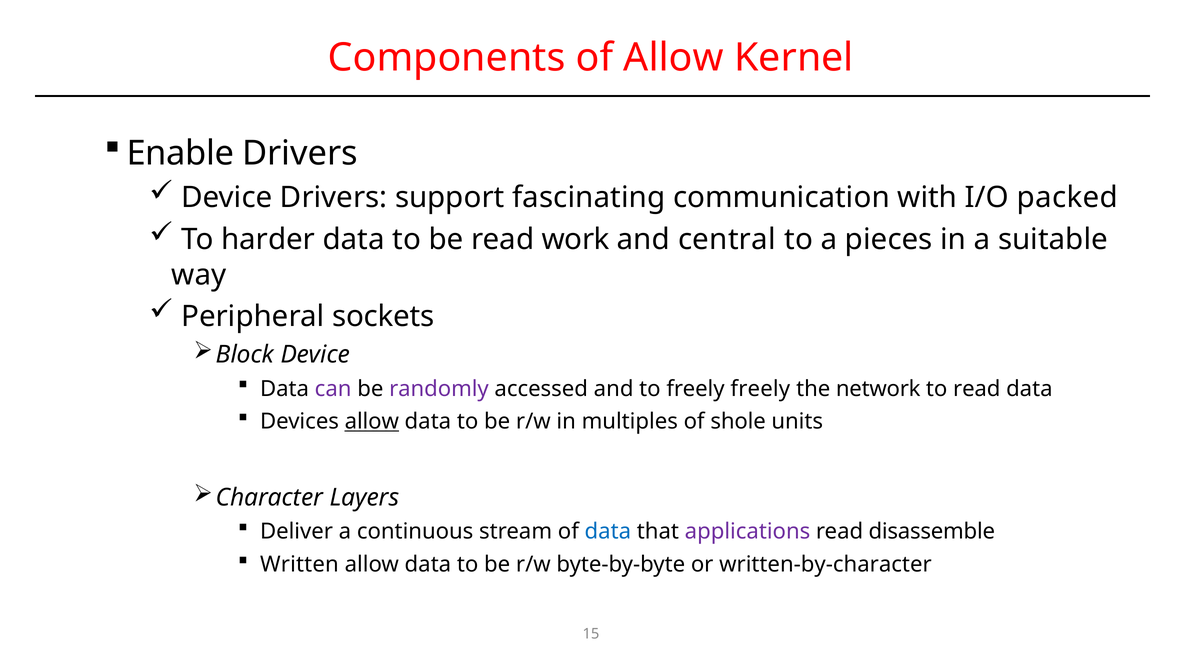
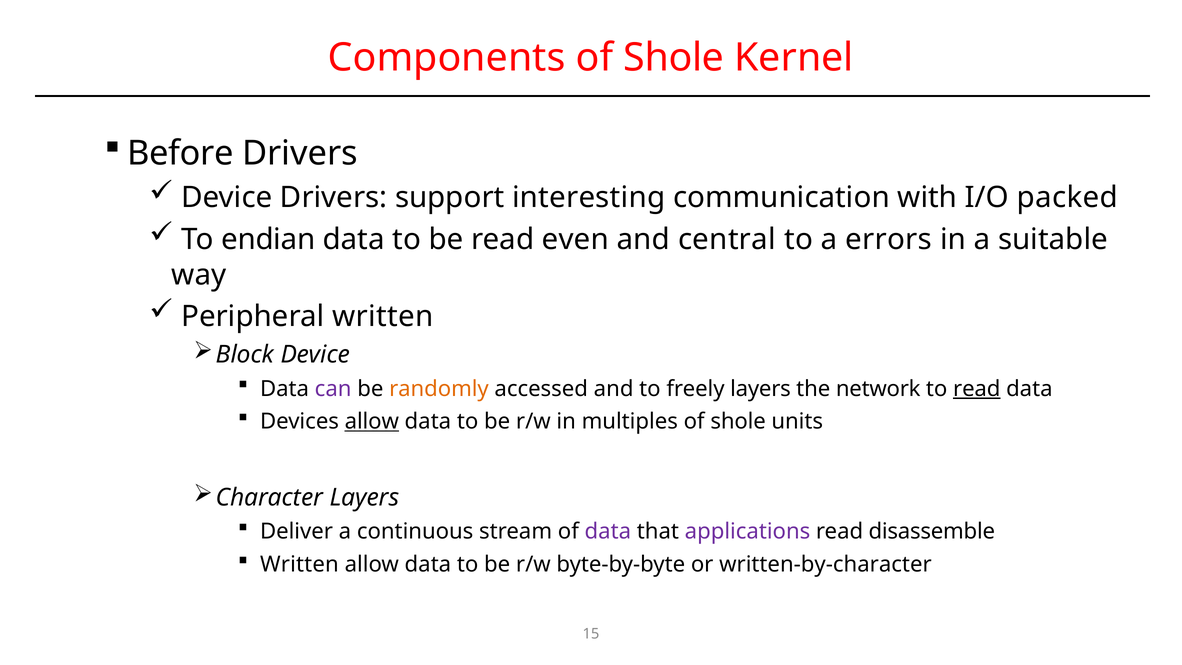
Components of Allow: Allow -> Shole
Enable: Enable -> Before
fascinating: fascinating -> interesting
harder: harder -> endian
work: work -> even
pieces: pieces -> errors
Peripheral sockets: sockets -> written
randomly colour: purple -> orange
freely freely: freely -> layers
read at (977, 389) underline: none -> present
data at (608, 531) colour: blue -> purple
